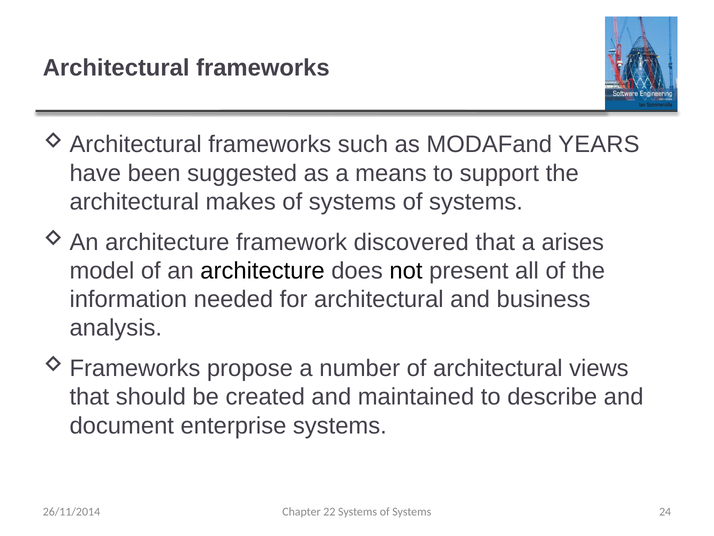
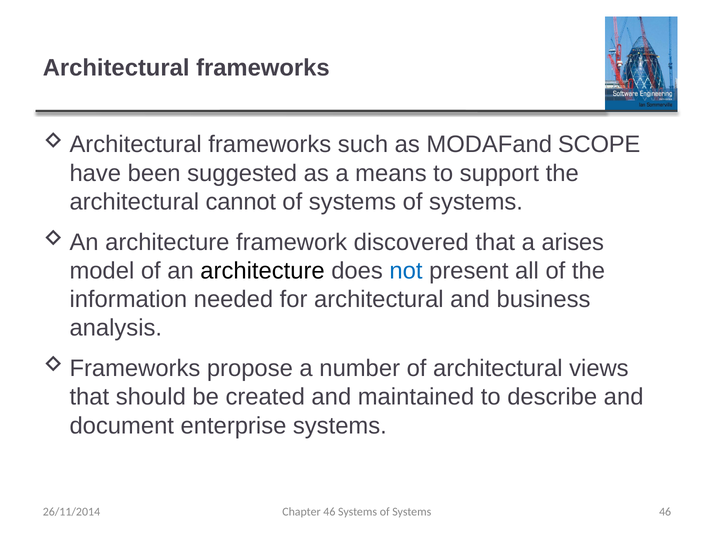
YEARS: YEARS -> SCOPE
makes: makes -> cannot
not colour: black -> blue
Chapter 22: 22 -> 46
Systems 24: 24 -> 46
